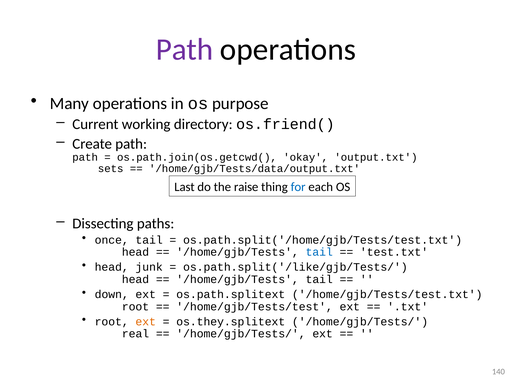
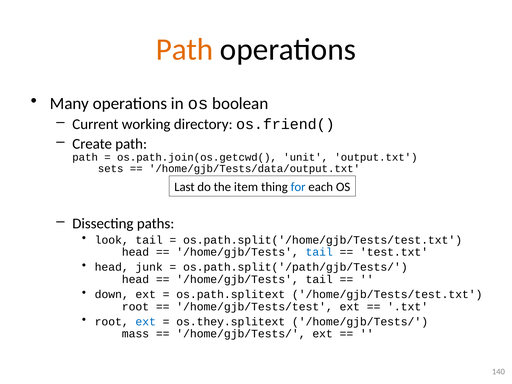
Path at (184, 50) colour: purple -> orange
purpose: purpose -> boolean
okay: okay -> unit
raise: raise -> item
once: once -> look
os.path.split('/like/gjb/Tests/: os.path.split('/like/gjb/Tests/ -> os.path.split('/path/gjb/Tests/
ext at (146, 322) colour: orange -> blue
real: real -> mass
